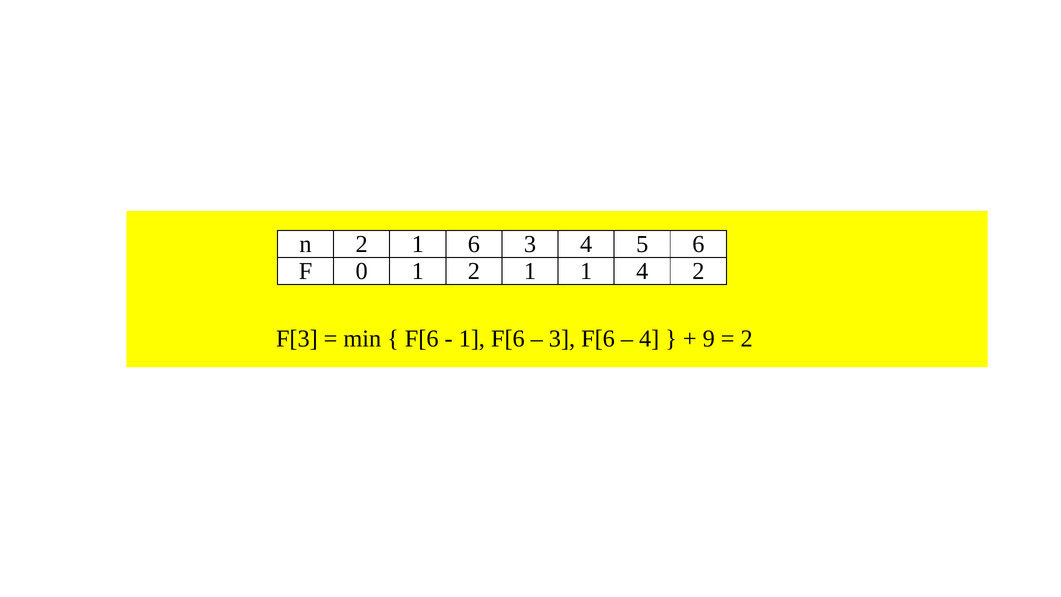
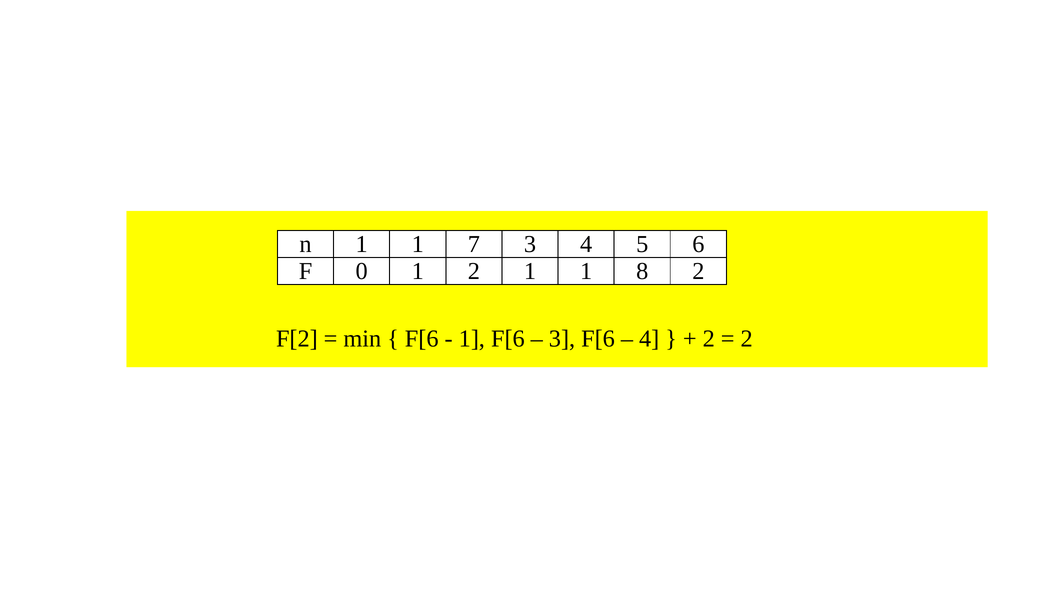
n 2: 2 -> 1
1 6: 6 -> 7
1 4: 4 -> 8
F[3: F[3 -> F[2
9 at (709, 339): 9 -> 2
